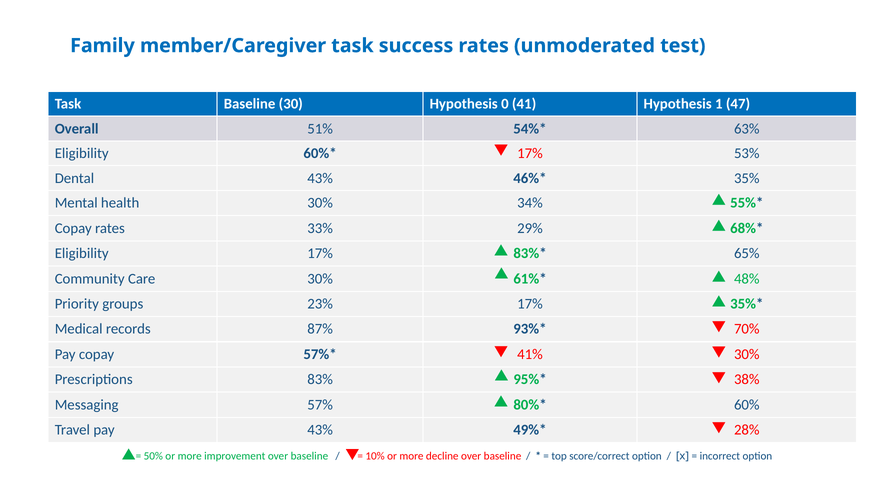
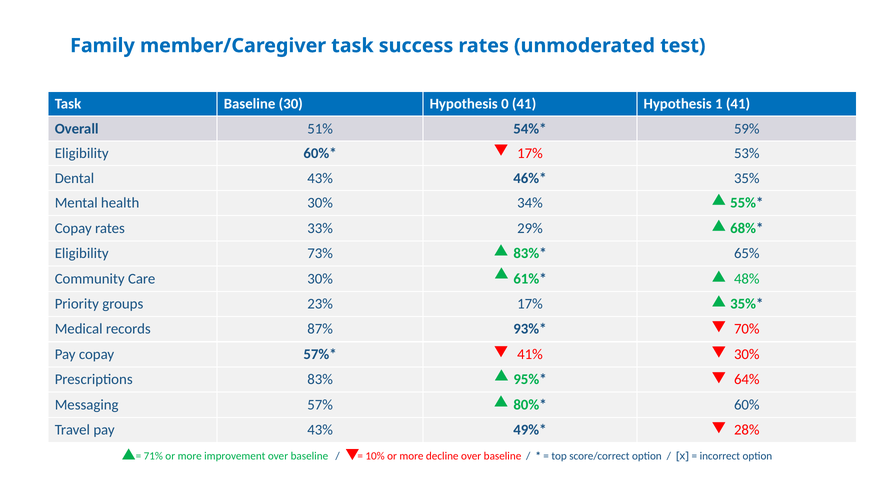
1 47: 47 -> 41
63%: 63% -> 59%
Eligibility 17%: 17% -> 73%
38%: 38% -> 64%
50%: 50% -> 71%
